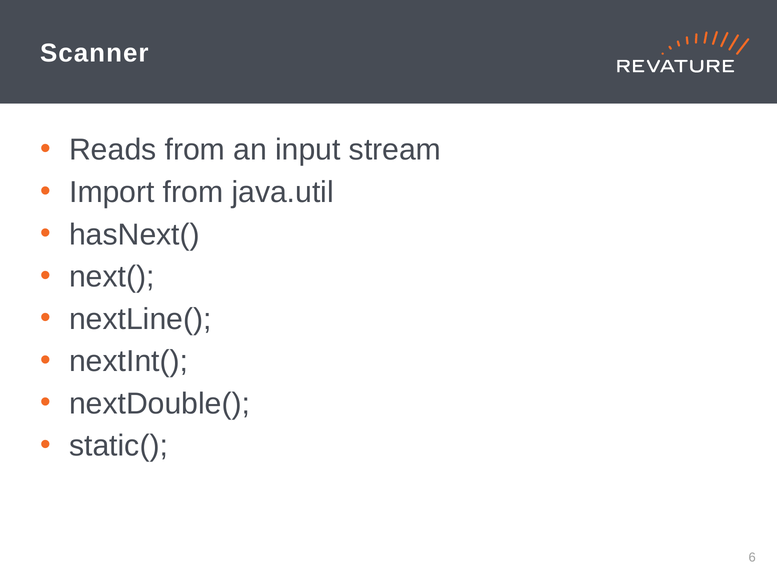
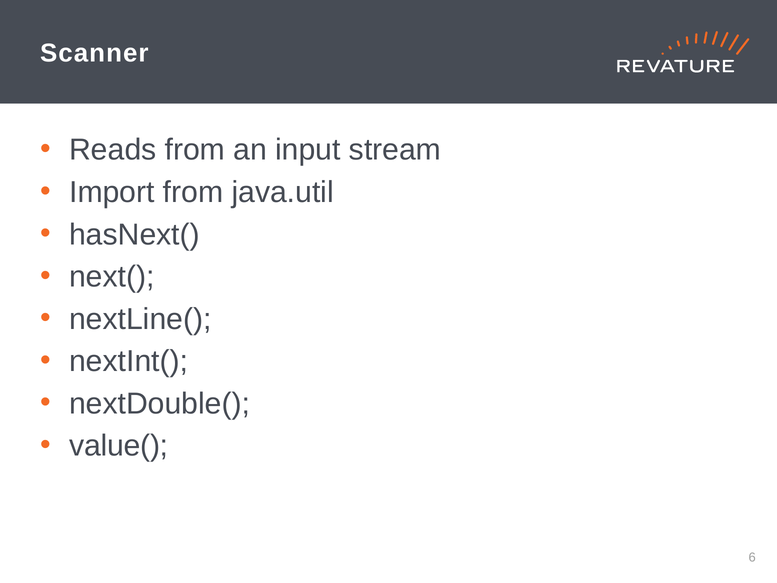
static(: static( -> value(
